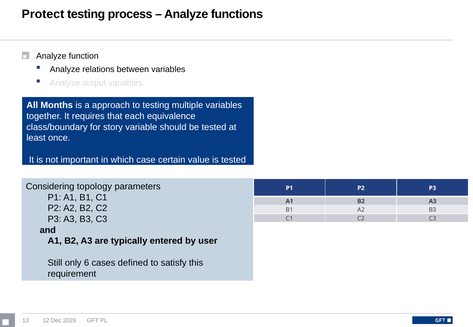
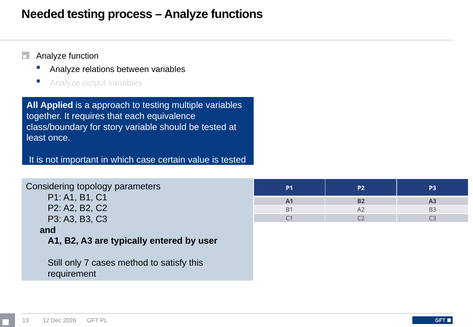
Protect: Protect -> Needed
Months: Months -> Applied
6: 6 -> 7
defined: defined -> method
